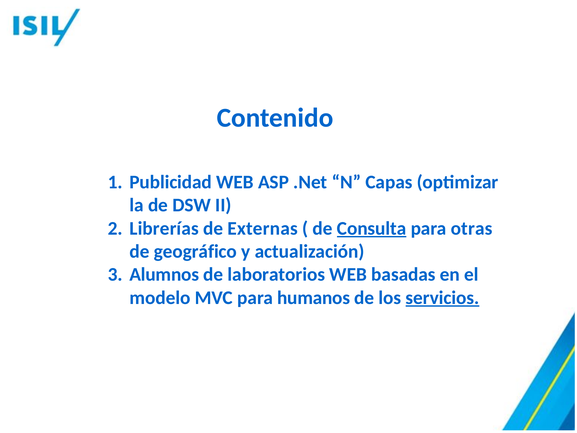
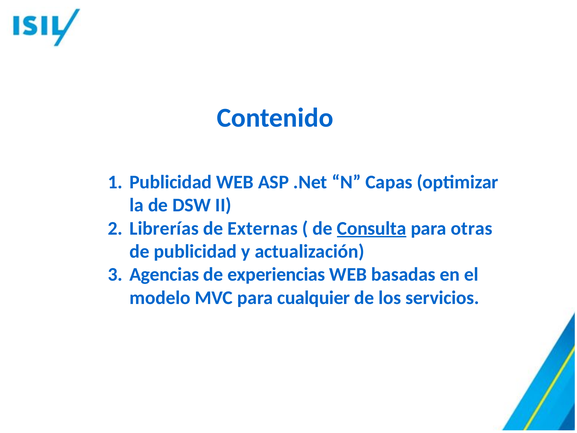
de geográfico: geográfico -> publicidad
Alumnos: Alumnos -> Agencias
laboratorios: laboratorios -> experiencias
humanos: humanos -> cualquier
servicios underline: present -> none
